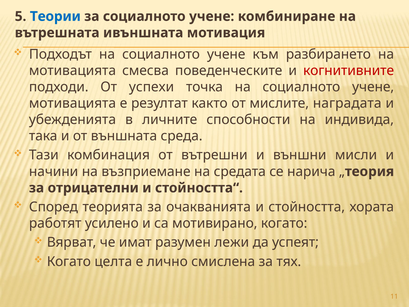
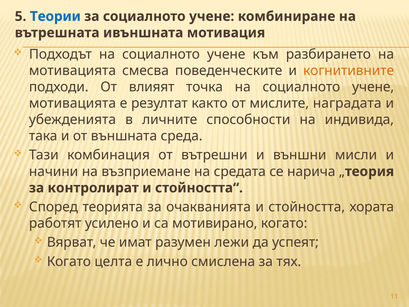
когнитивните colour: red -> orange
успехи: успехи -> влияят
отрицателни: отрицателни -> контролират
